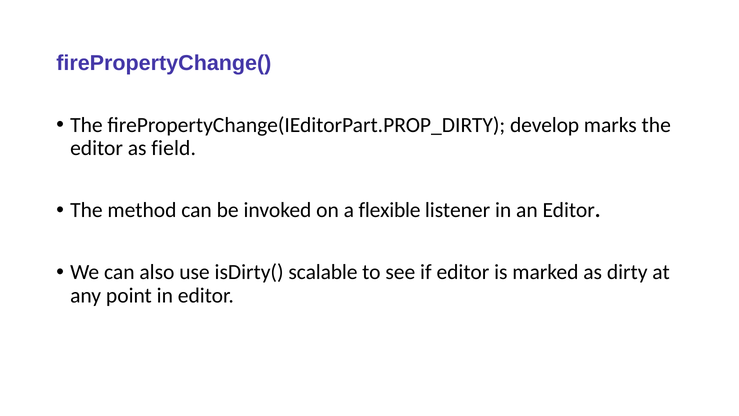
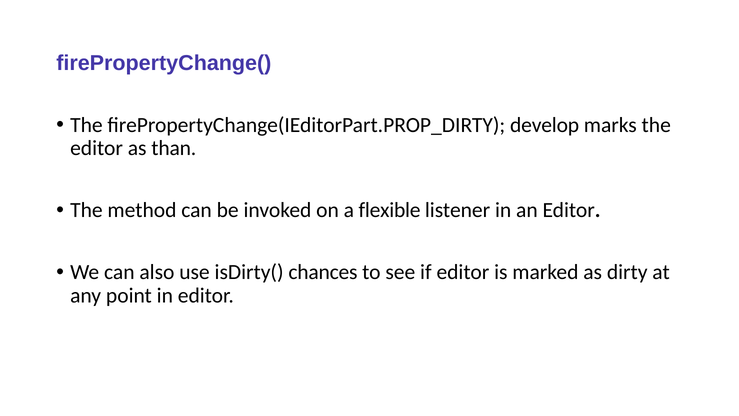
field: field -> than
scalable: scalable -> chances
